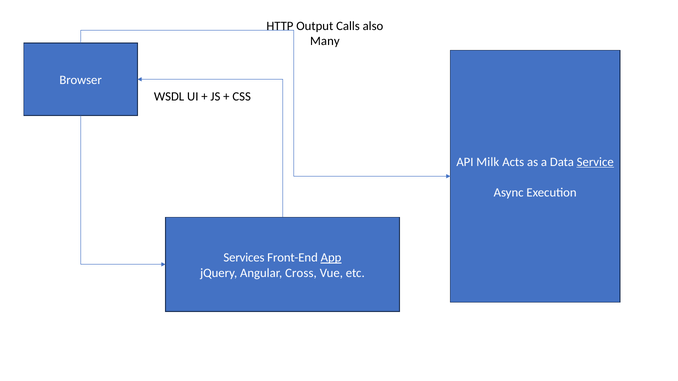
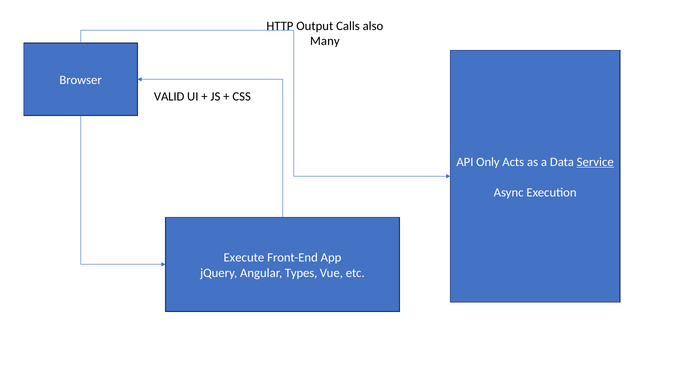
WSDL: WSDL -> VALID
Milk: Milk -> Only
Services: Services -> Execute
App underline: present -> none
Cross: Cross -> Types
